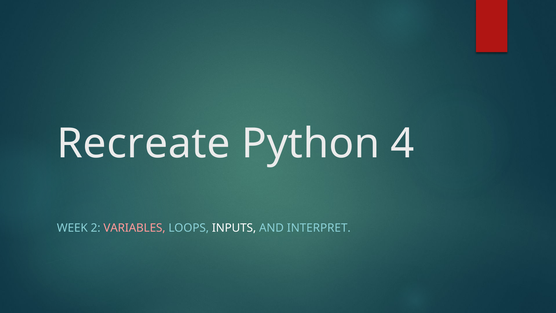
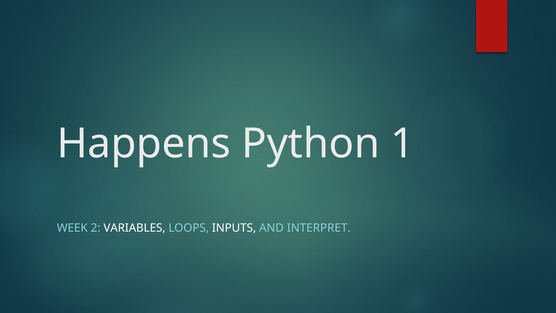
Recreate: Recreate -> Happens
4: 4 -> 1
VARIABLES colour: pink -> white
